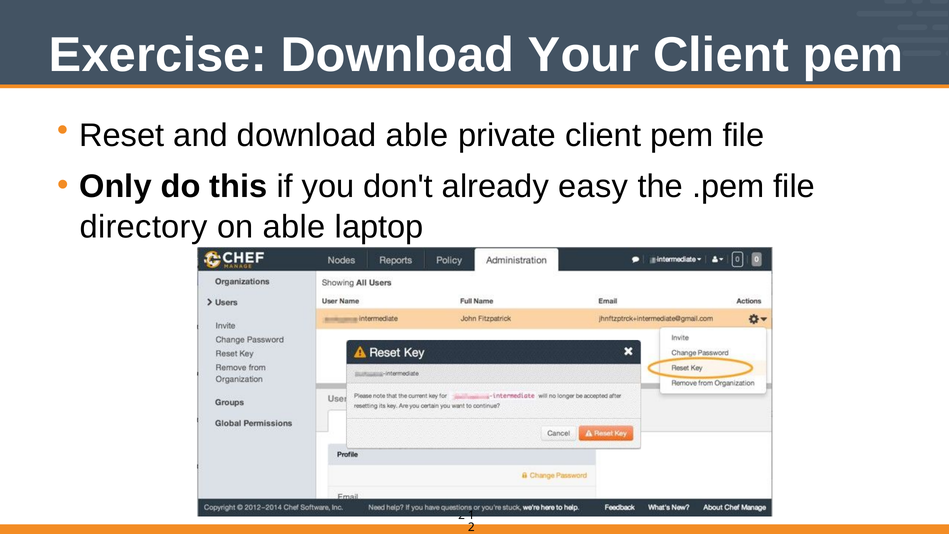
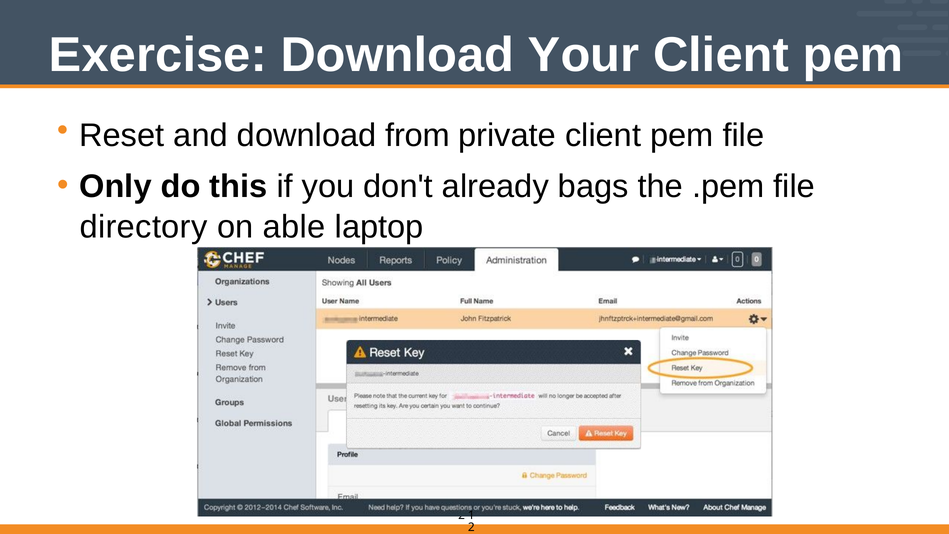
download able: able -> from
easy: easy -> bags
